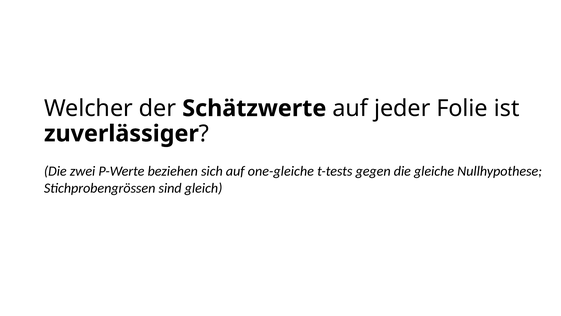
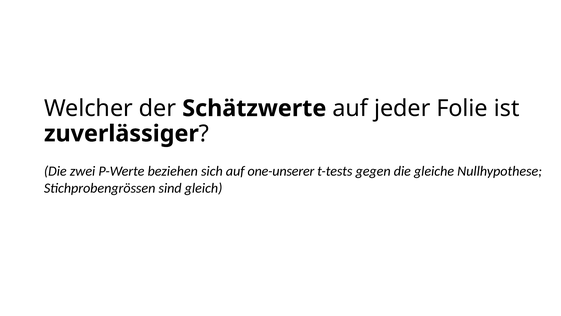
one-gleiche: one-gleiche -> one-unserer
